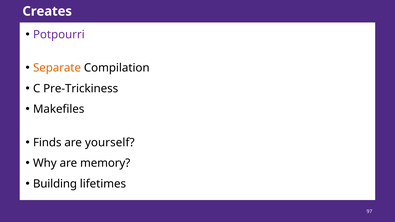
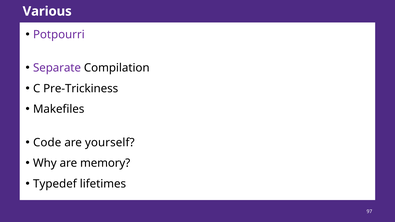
Creates: Creates -> Various
Separate colour: orange -> purple
Finds: Finds -> Code
Building: Building -> Typedef
